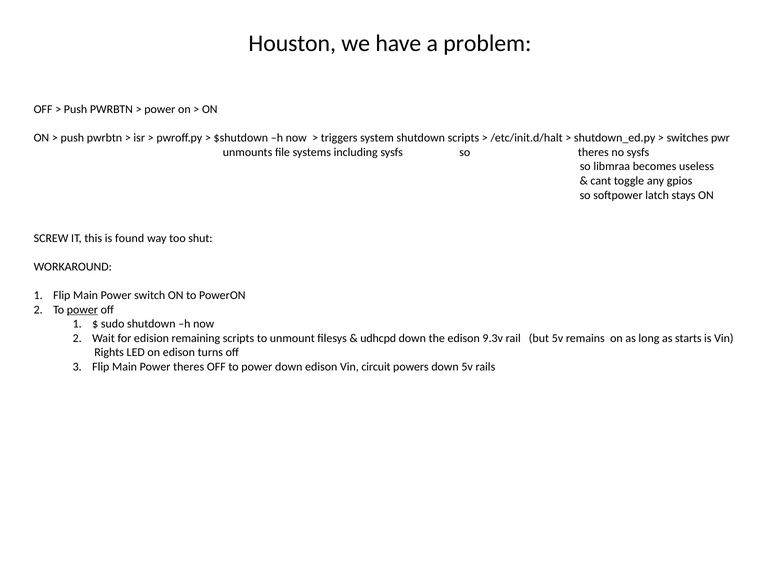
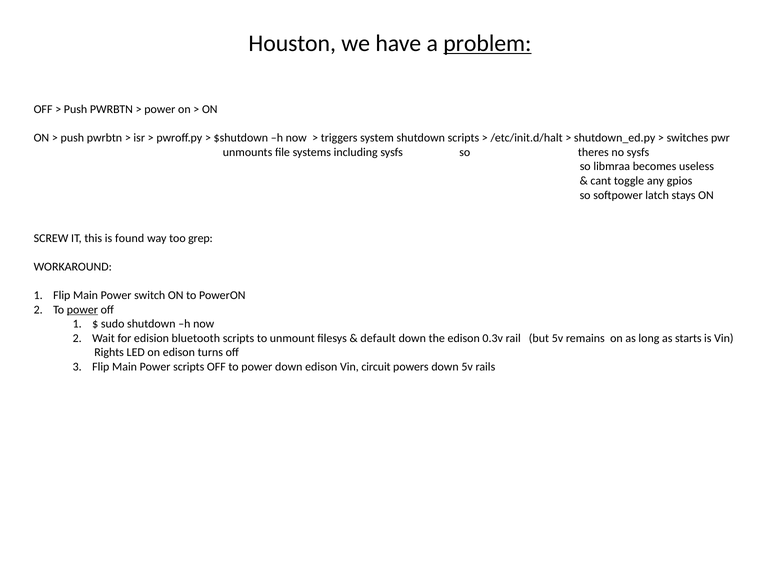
problem underline: none -> present
shut: shut -> grep
remaining: remaining -> bluetooth
udhcpd: udhcpd -> default
9.3v: 9.3v -> 0.3v
Power theres: theres -> scripts
